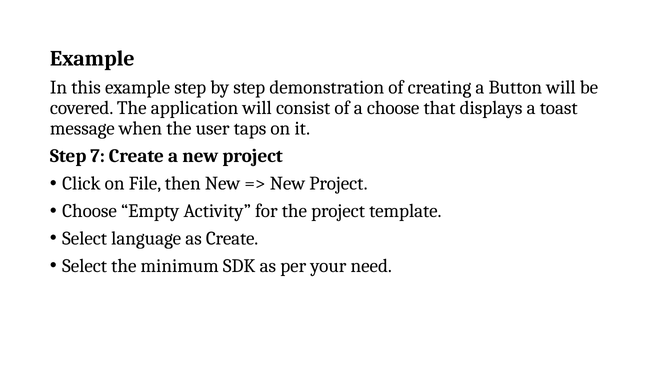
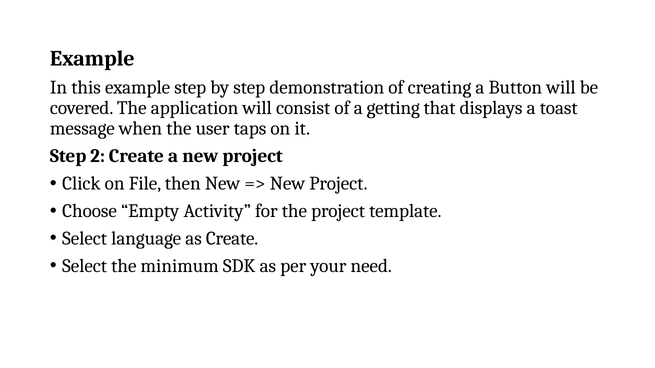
a choose: choose -> getting
7: 7 -> 2
